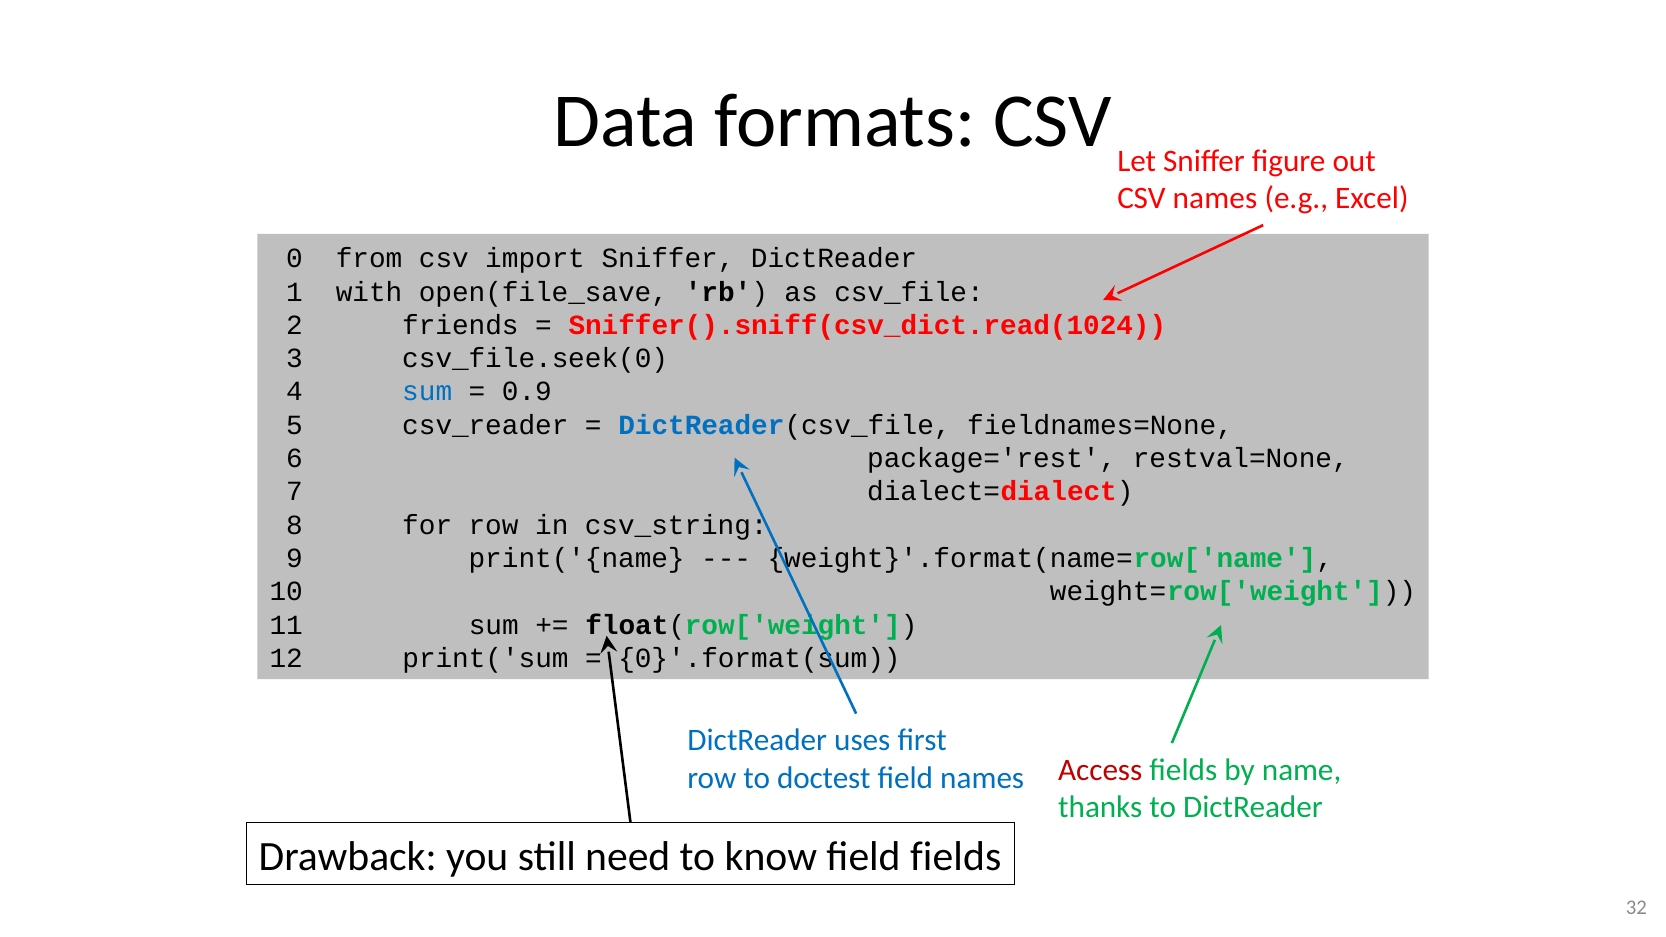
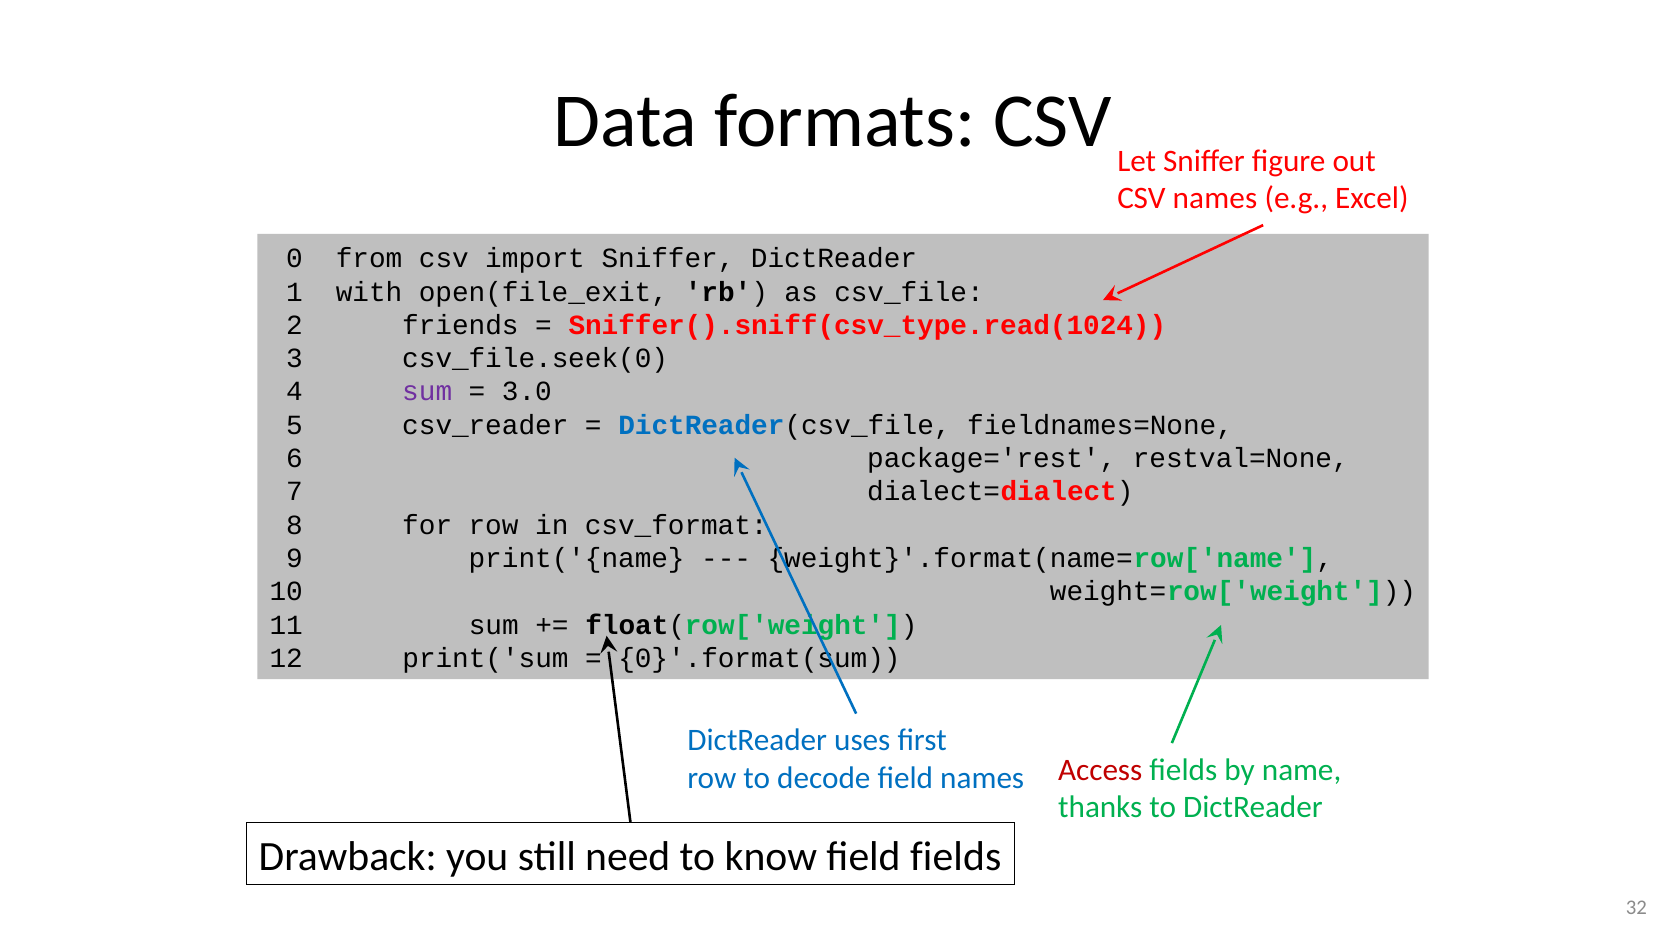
open(file_save: open(file_save -> open(file_exit
Sniffer().sniff(csv_dict.read(1024: Sniffer().sniff(csv_dict.read(1024 -> Sniffer().sniff(csv_type.read(1024
sum at (427, 392) colour: blue -> purple
0.9: 0.9 -> 3.0
csv_string: csv_string -> csv_format
doctest: doctest -> decode
